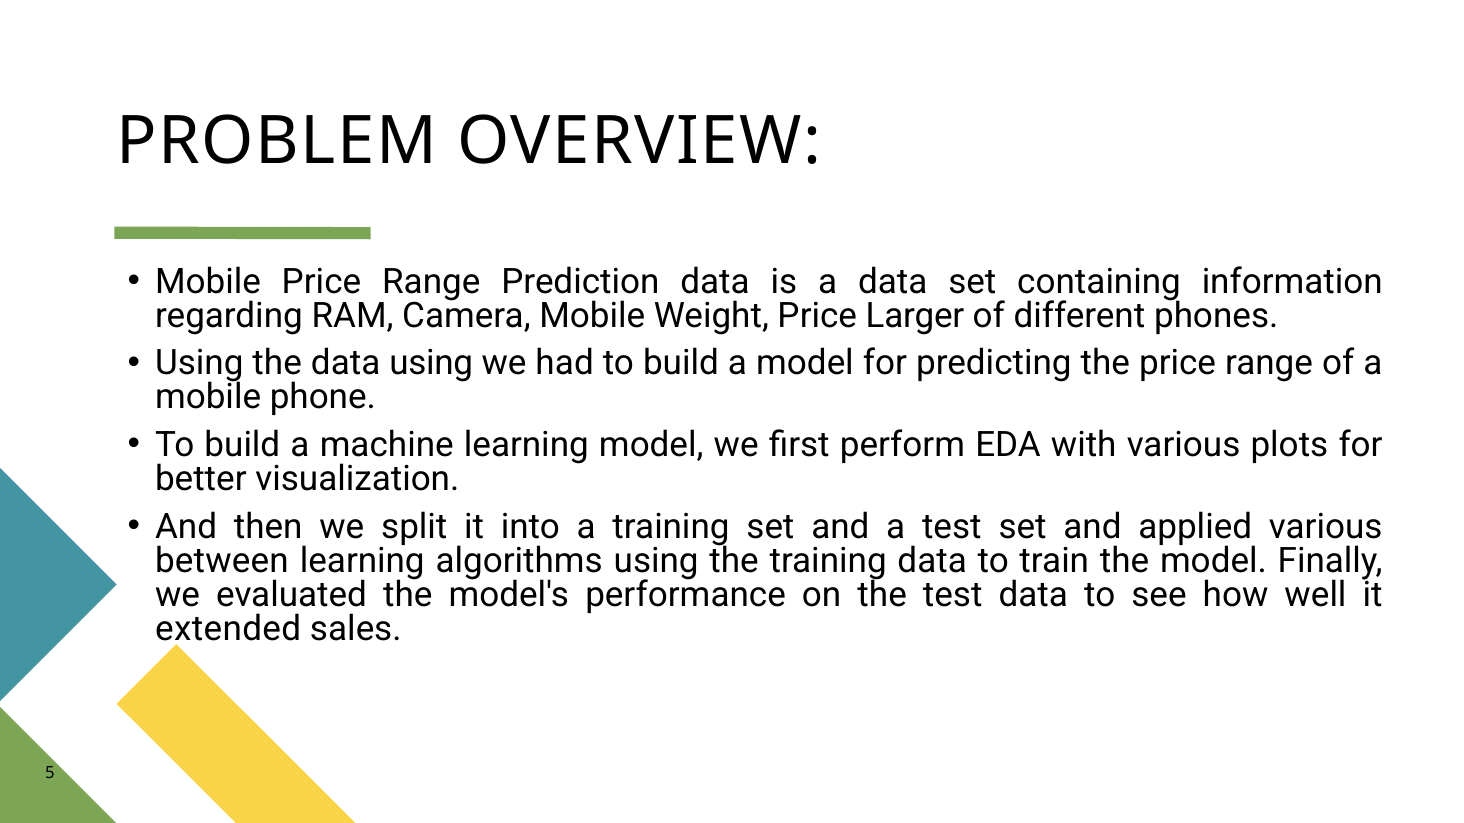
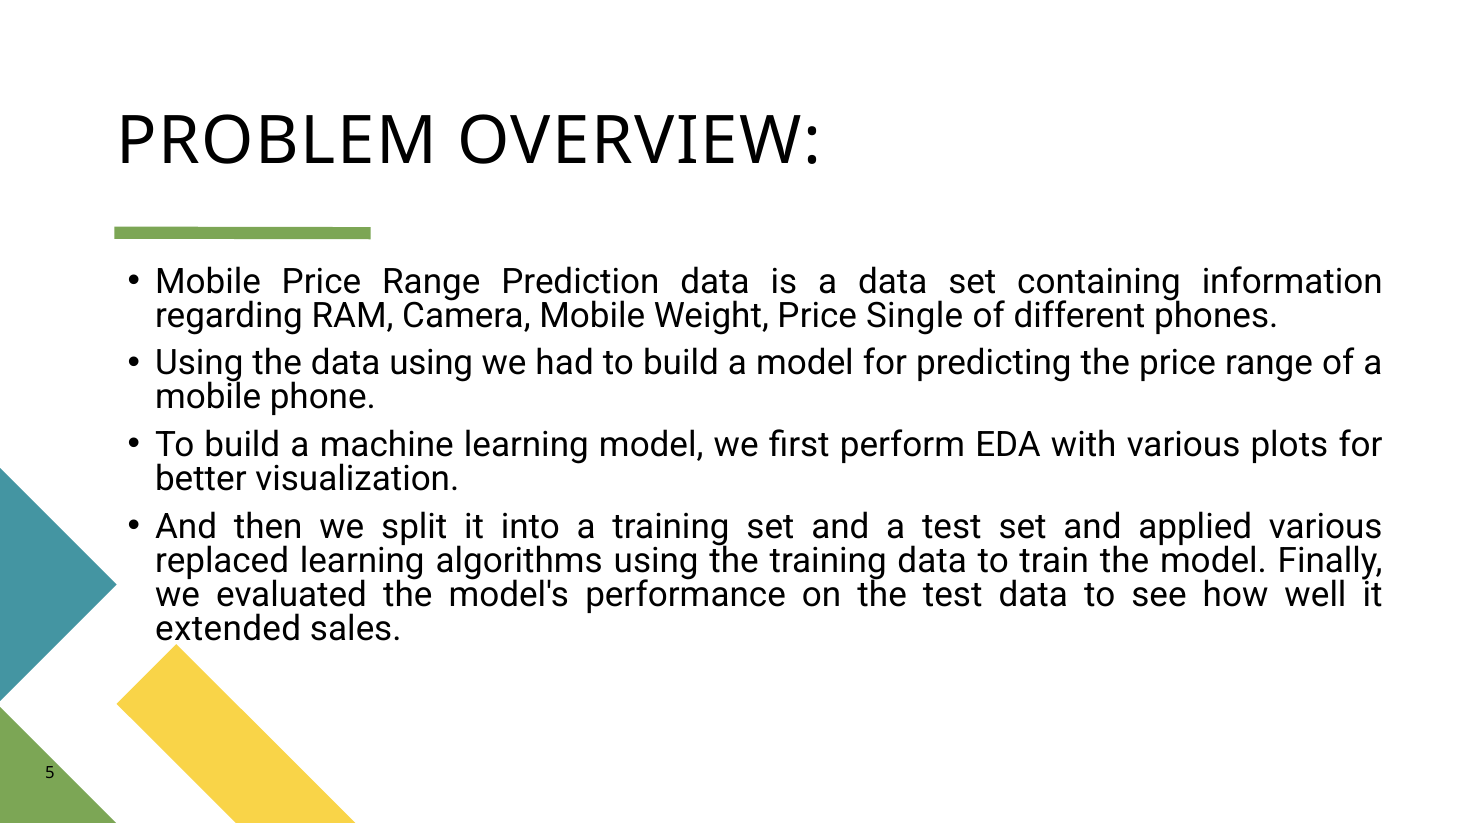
Larger: Larger -> Single
between: between -> replaced
